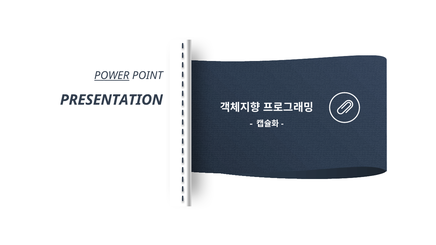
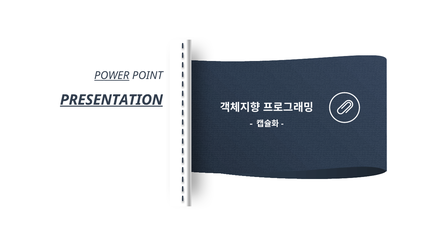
PRESENTATION underline: none -> present
